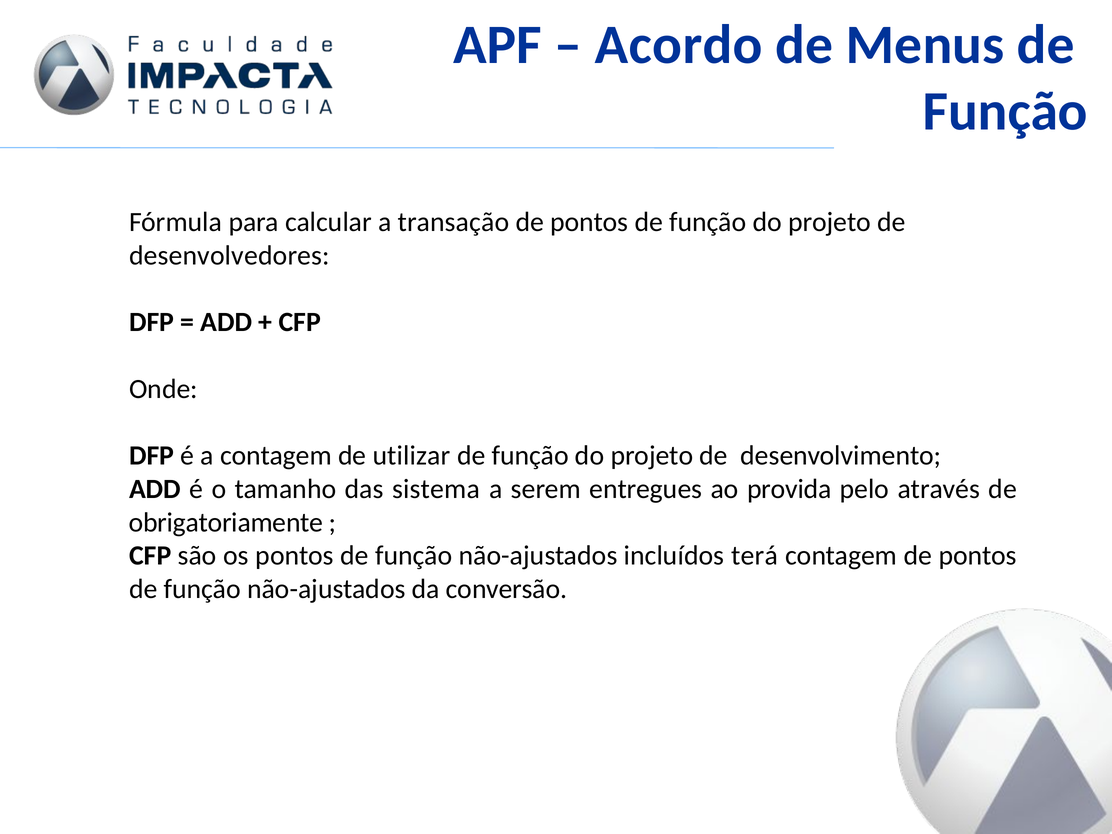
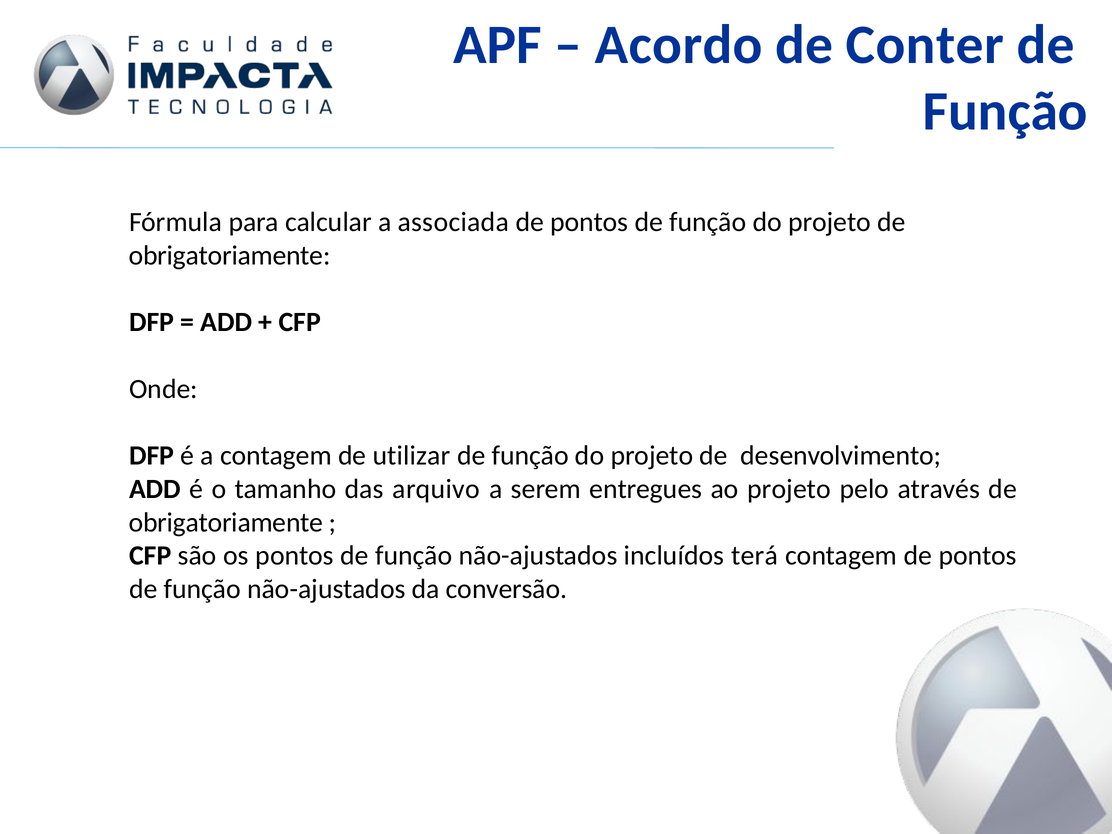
Menus: Menus -> Conter
transação: transação -> associada
desenvolvedores at (229, 255): desenvolvedores -> obrigatoriamente
sistema: sistema -> arquivo
ao provida: provida -> projeto
